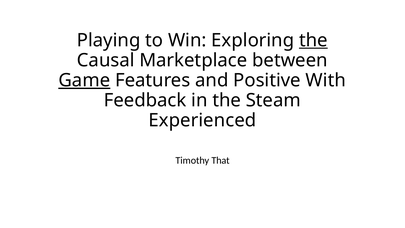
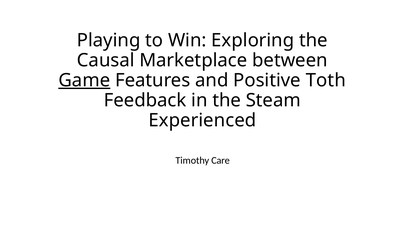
the at (313, 40) underline: present -> none
With: With -> Toth
That: That -> Care
